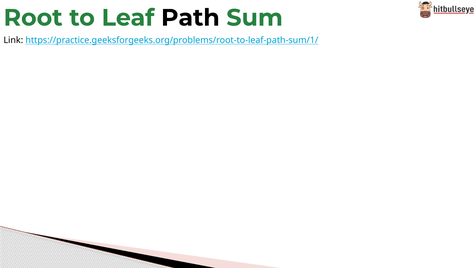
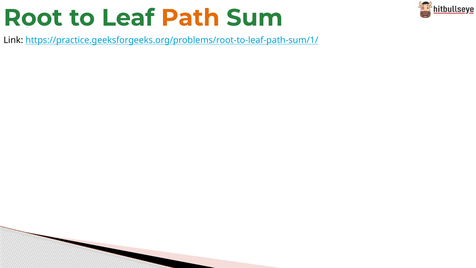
Path colour: black -> orange
